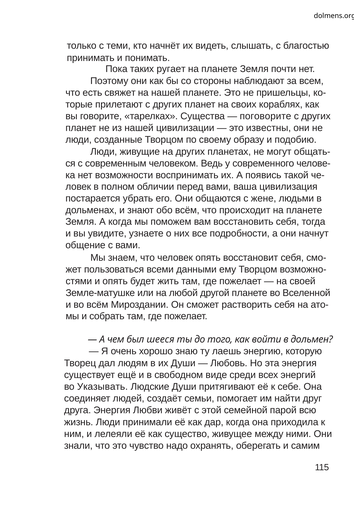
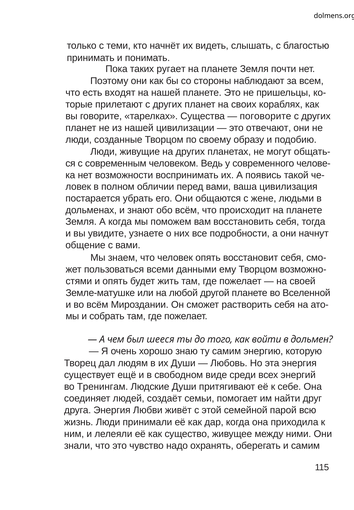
свяжет: свяжет -> входят
известны: известны -> отвечают
ту лаешь: лаешь -> самим
Указывать: Указывать -> Тренингам
